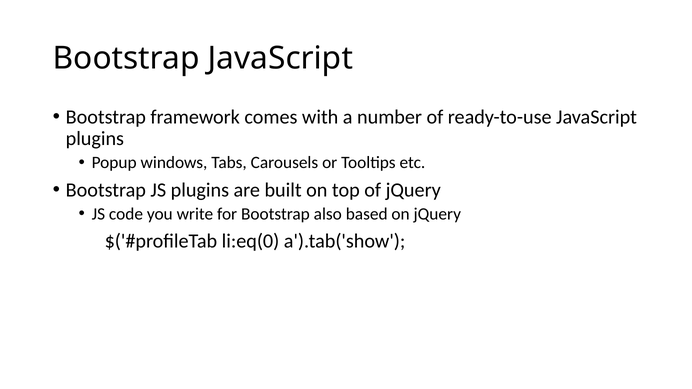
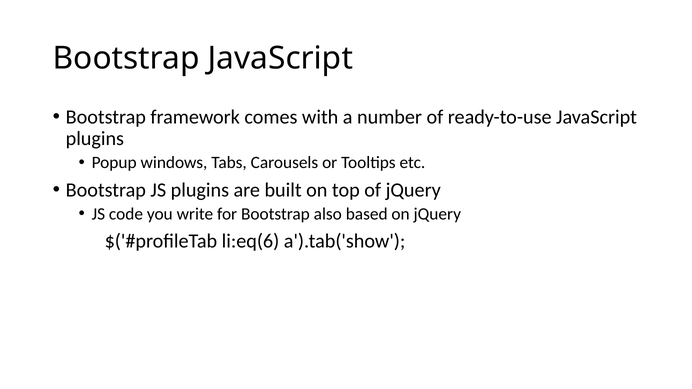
li:eq(0: li:eq(0 -> li:eq(6
